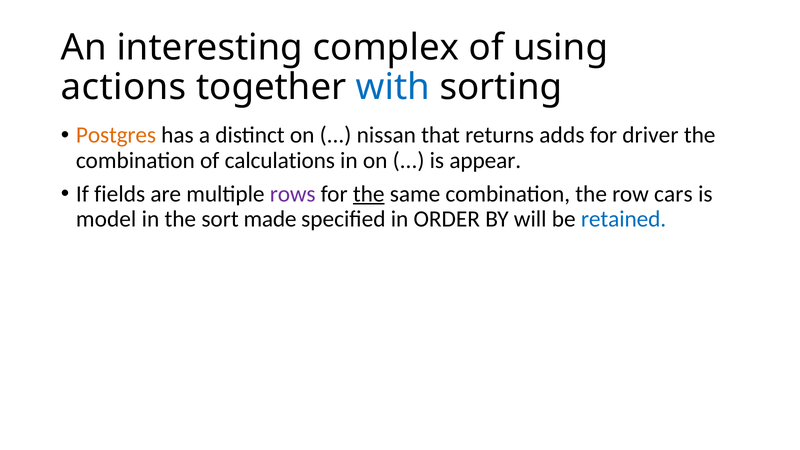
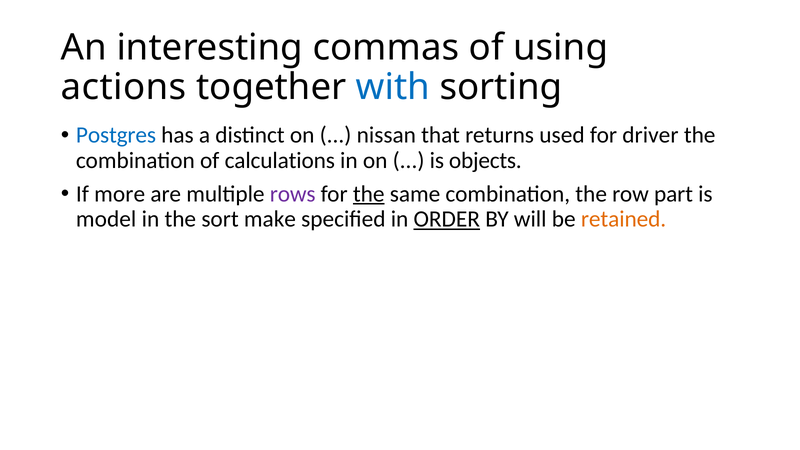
complex: complex -> commas
Postgres colour: orange -> blue
adds: adds -> used
appear: appear -> objects
fields: fields -> more
cars: cars -> part
made: made -> make
ORDER underline: none -> present
retained colour: blue -> orange
